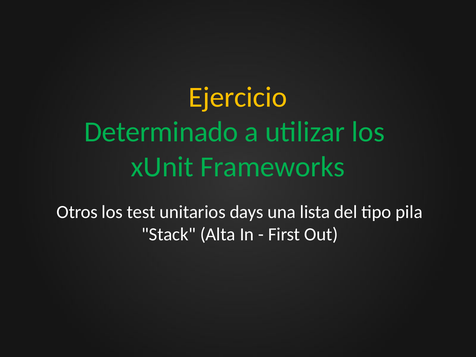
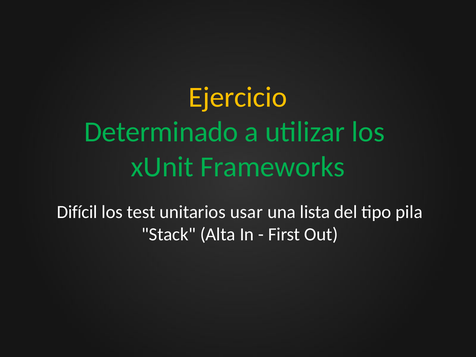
Otros: Otros -> Difícil
days: days -> usar
